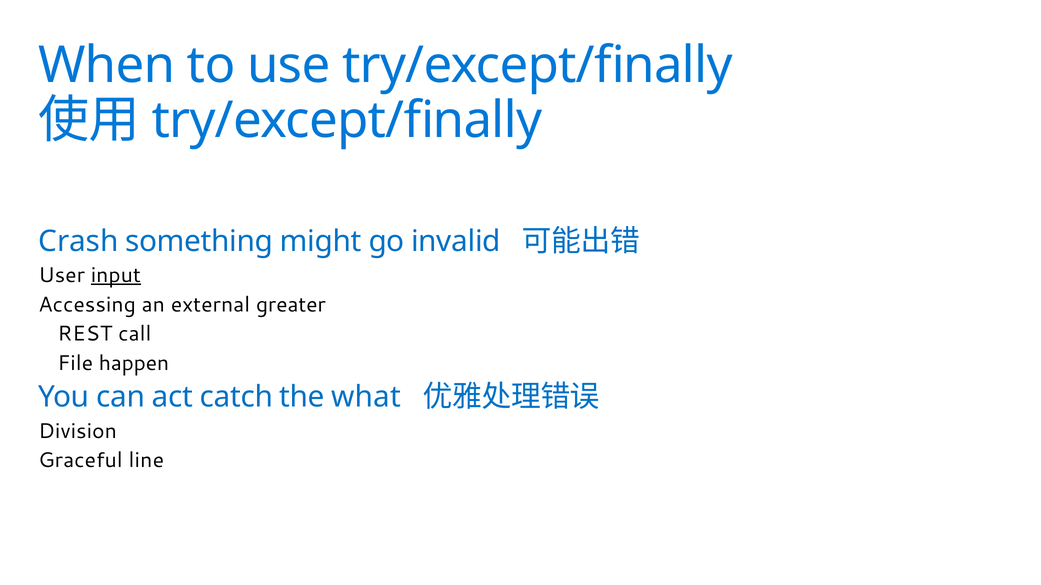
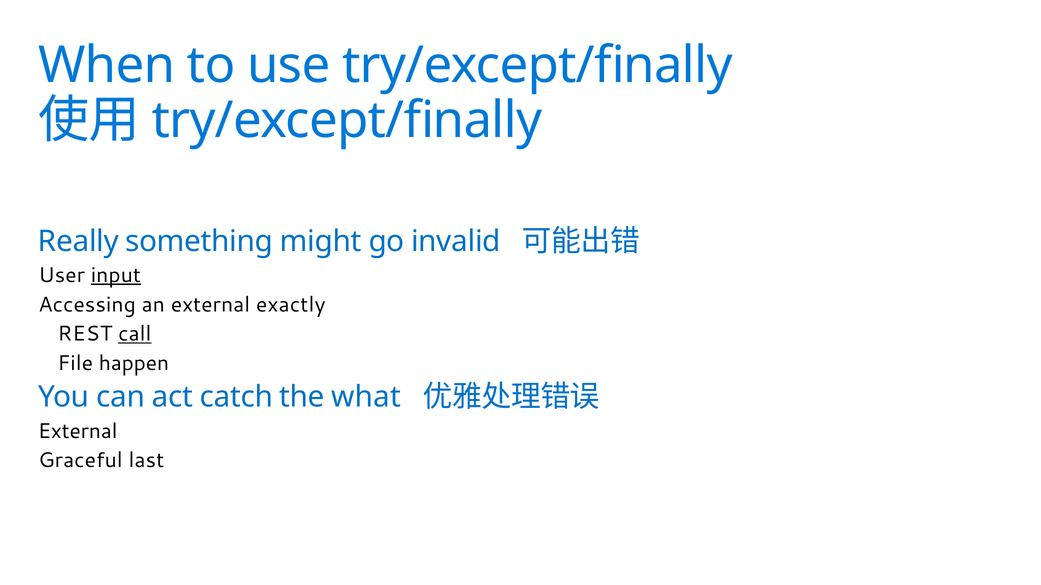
Crash: Crash -> Really
greater: greater -> exactly
call underline: none -> present
Division at (78, 431): Division -> External
line: line -> last
